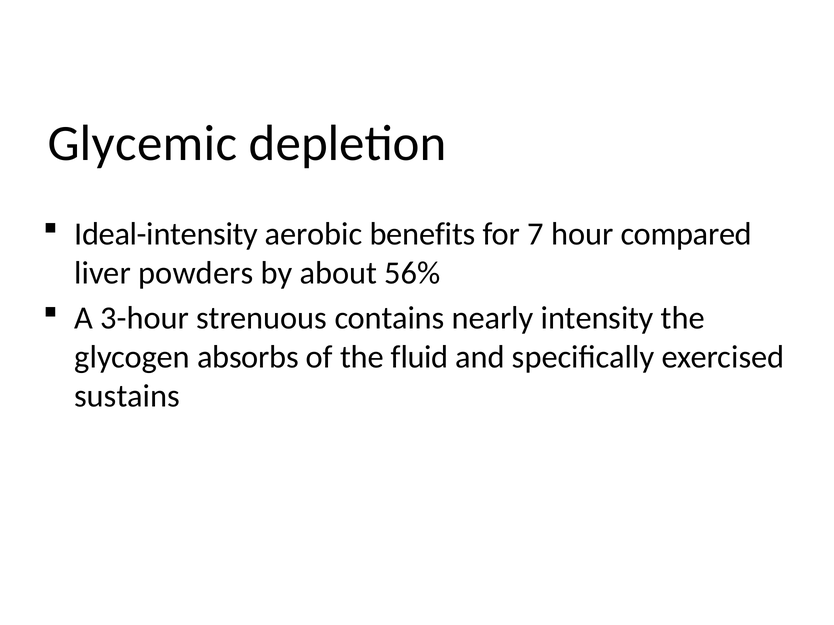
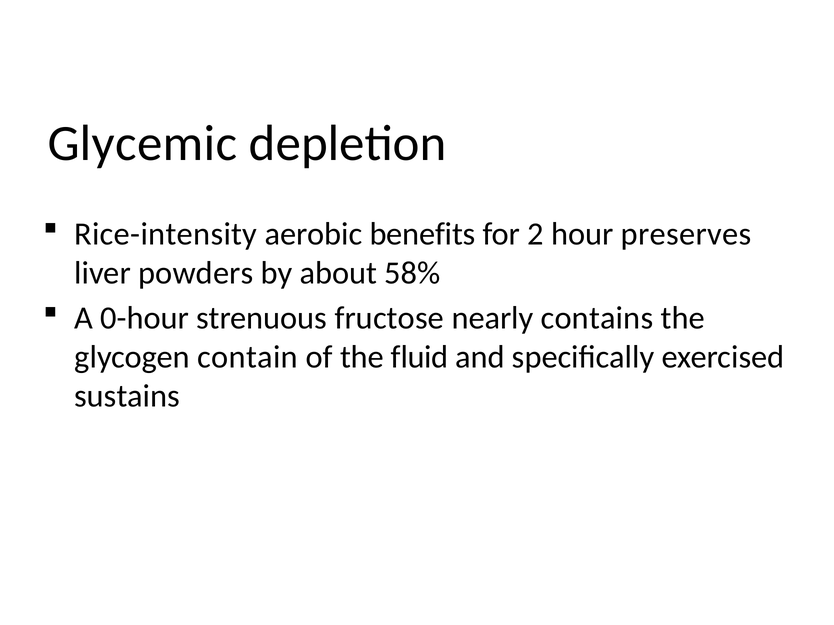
Ideal-intensity: Ideal-intensity -> Rice-intensity
7: 7 -> 2
compared: compared -> preserves
56%: 56% -> 58%
3-hour: 3-hour -> 0-hour
contains: contains -> fructose
intensity: intensity -> contains
absorbs: absorbs -> contain
